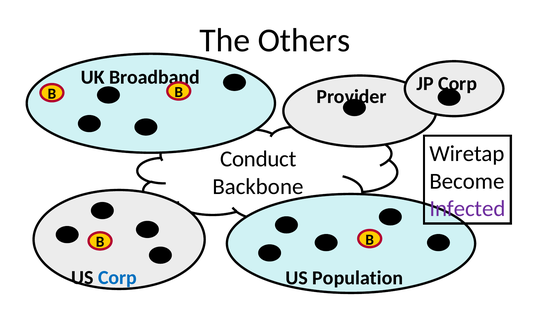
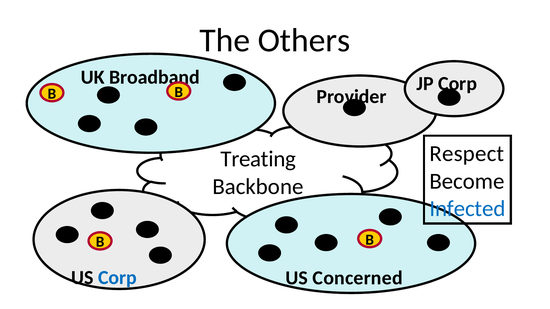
Wiretap: Wiretap -> Respect
Conduct: Conduct -> Treating
Infected colour: purple -> blue
Population: Population -> Concerned
